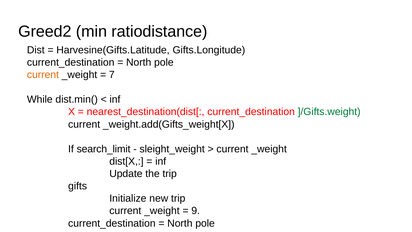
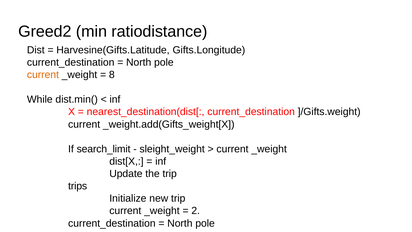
7: 7 -> 8
]/Gifts.weight colour: green -> black
gifts: gifts -> trips
9: 9 -> 2
